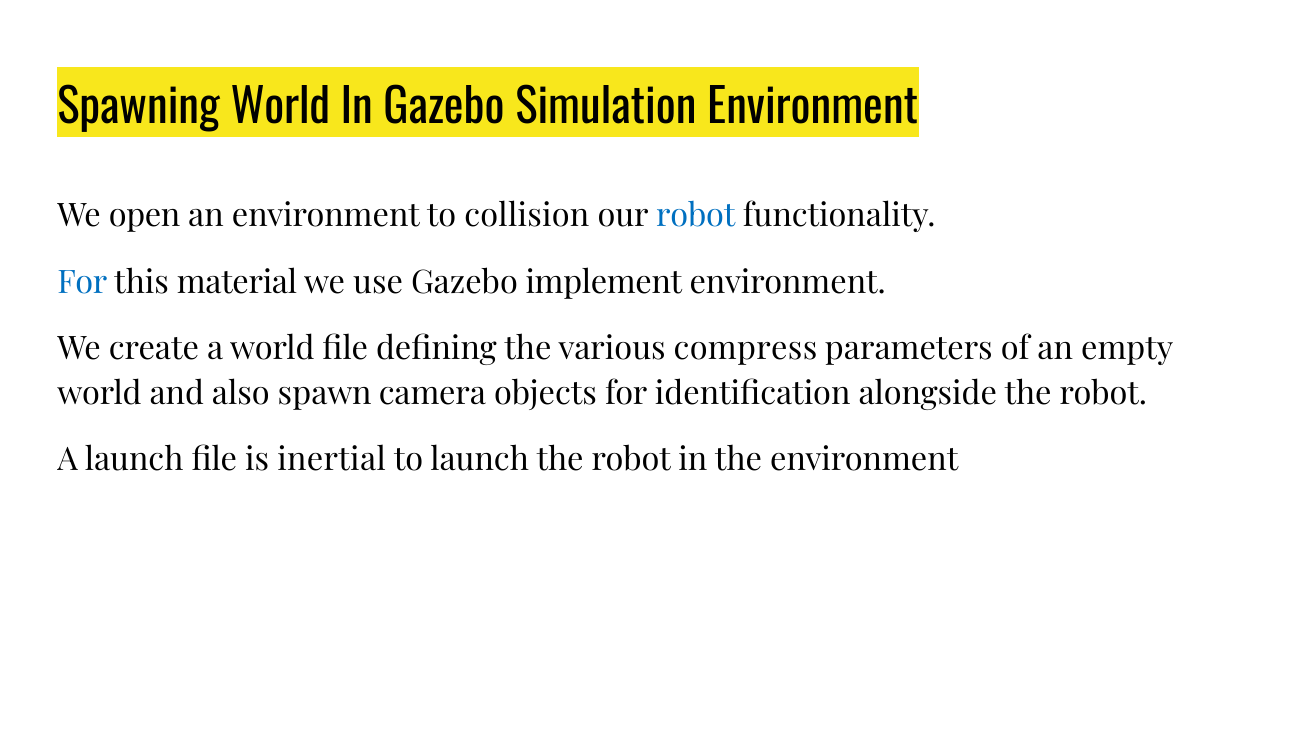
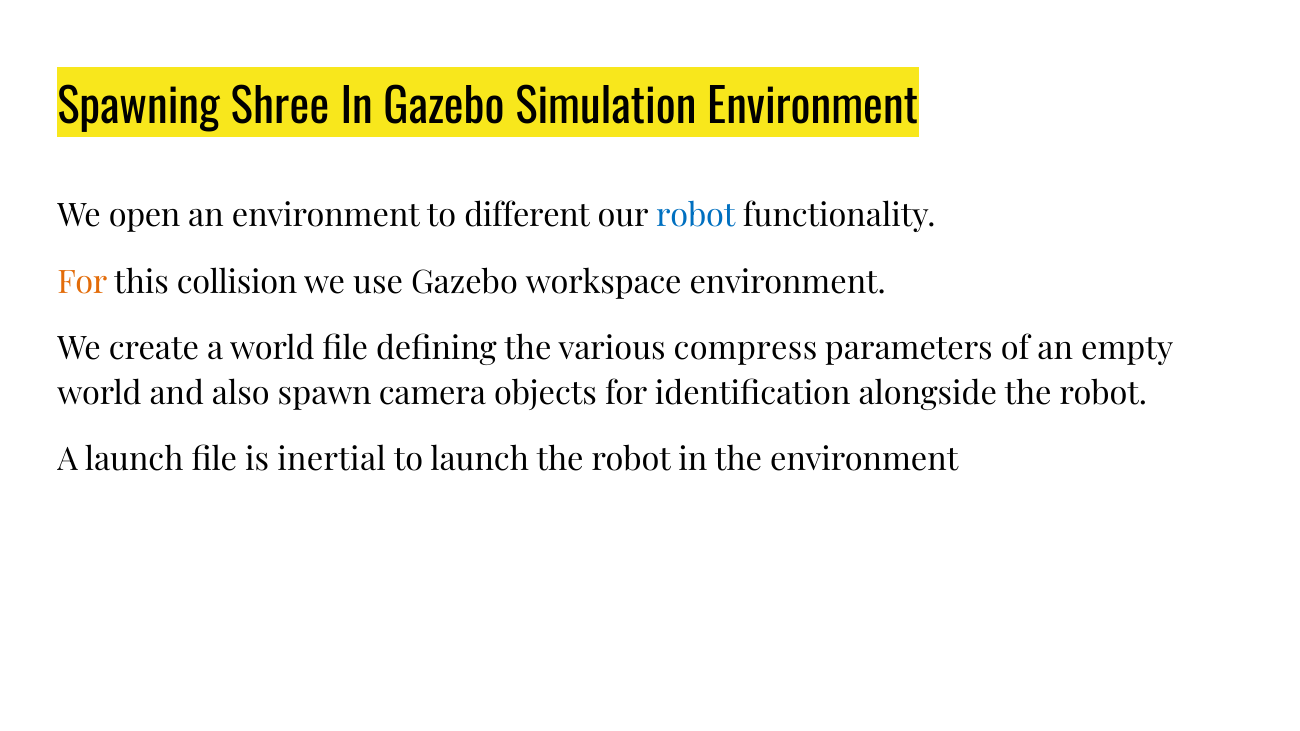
Spawning World: World -> Shree
collision: collision -> different
For at (82, 283) colour: blue -> orange
material: material -> collision
implement: implement -> workspace
